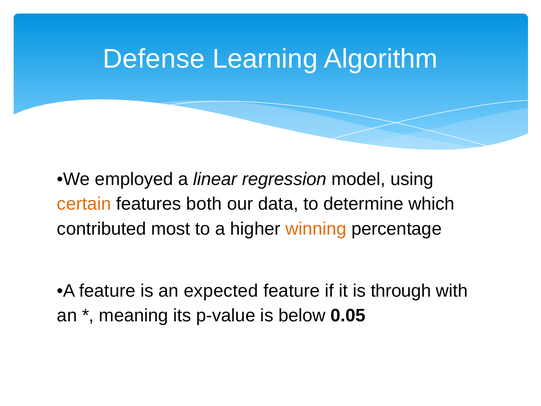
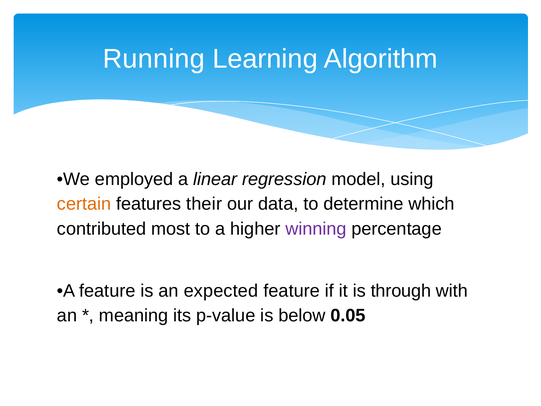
Defense: Defense -> Running
both: both -> their
winning colour: orange -> purple
